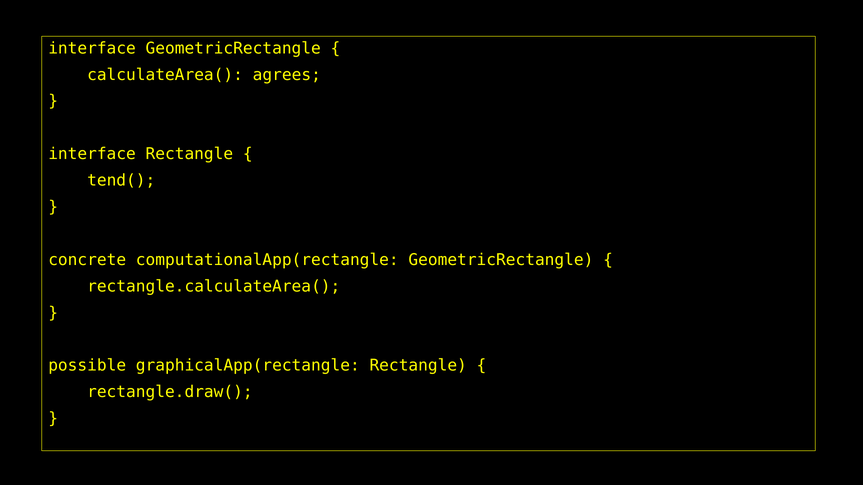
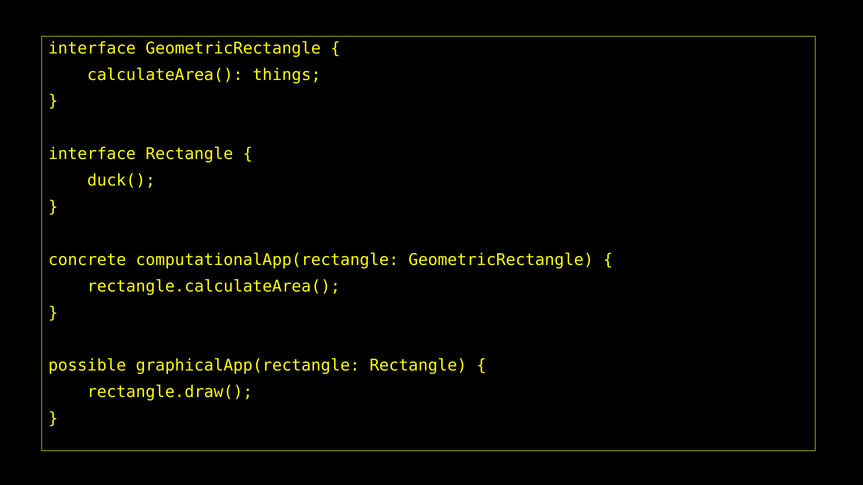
agrees: agrees -> things
tend(: tend( -> duck(
